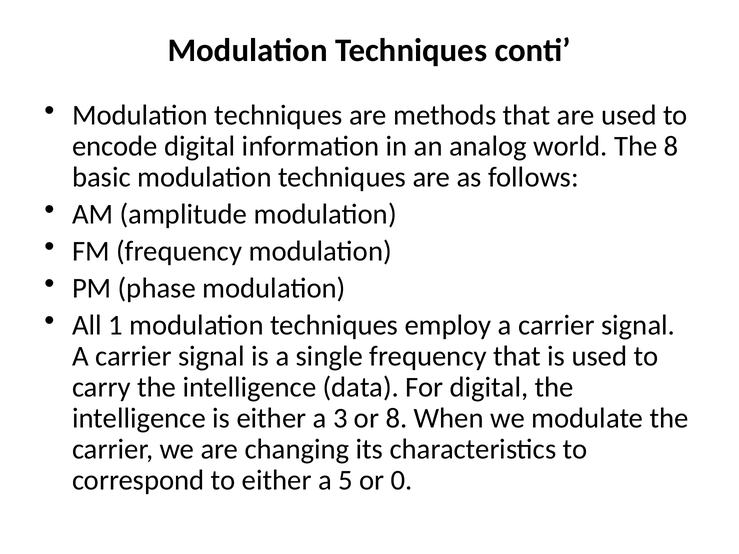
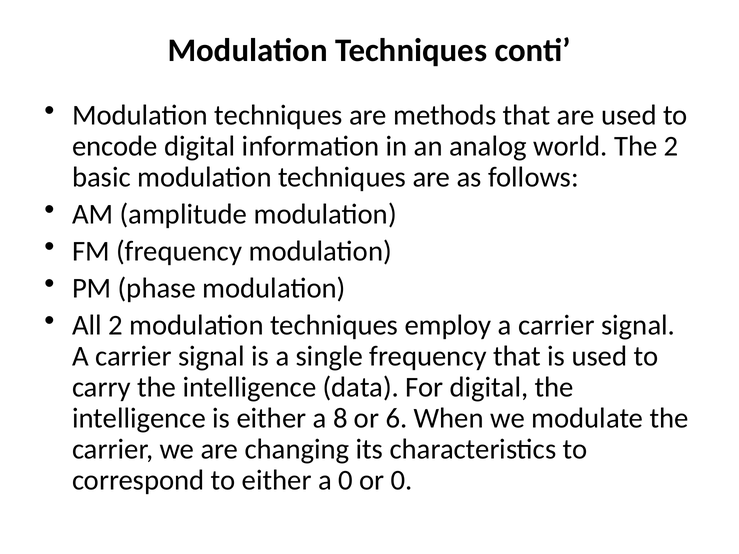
The 8: 8 -> 2
All 1: 1 -> 2
3: 3 -> 8
or 8: 8 -> 6
a 5: 5 -> 0
